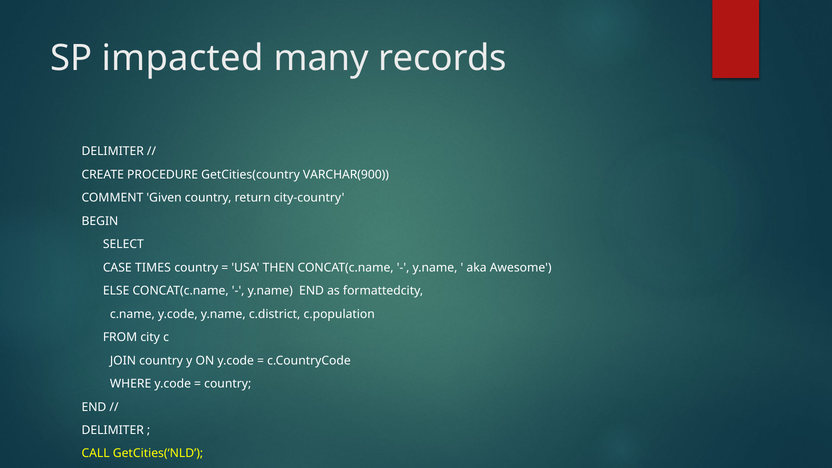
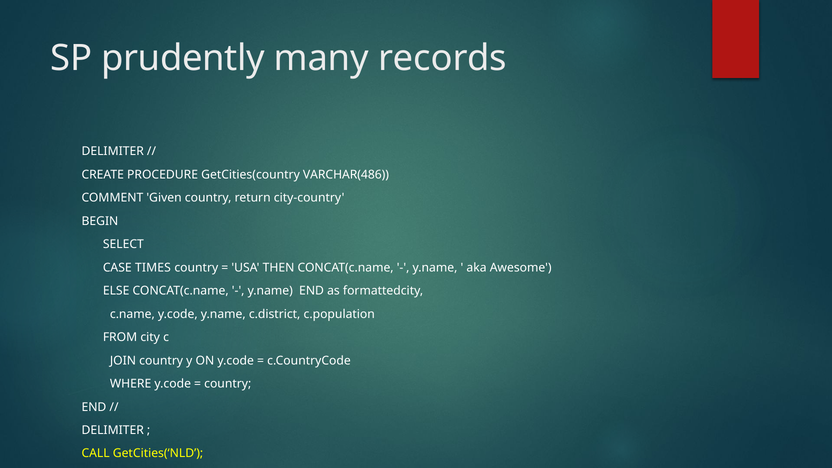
impacted: impacted -> prudently
VARCHAR(900: VARCHAR(900 -> VARCHAR(486
